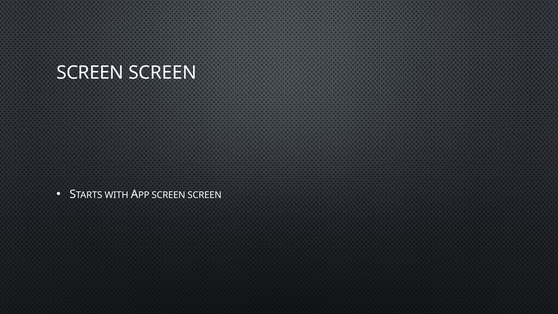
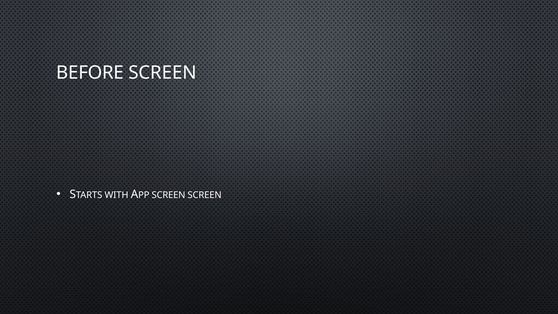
SCREEN at (90, 73): SCREEN -> BEFORE
